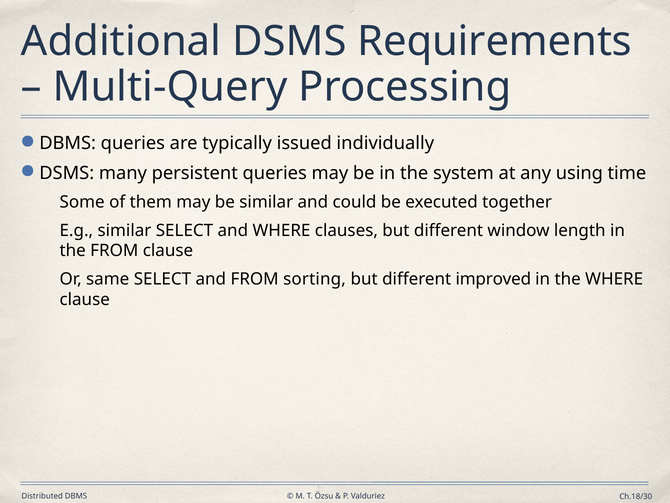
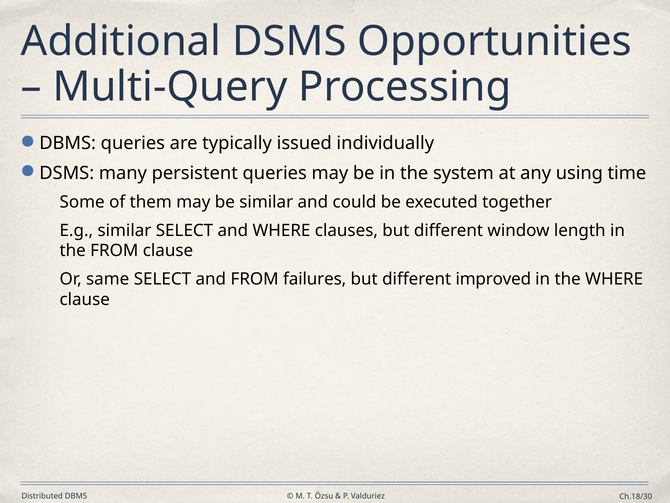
Requirements: Requirements -> Opportunities
sorting: sorting -> failures
